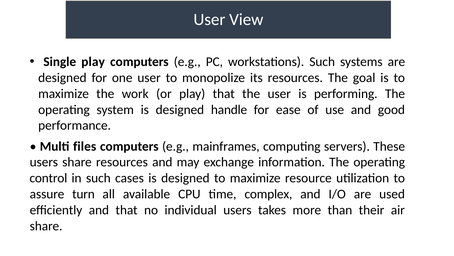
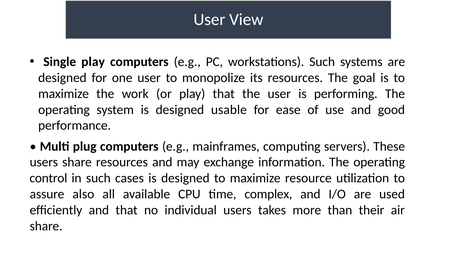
handle: handle -> usable
files: files -> plug
turn: turn -> also
